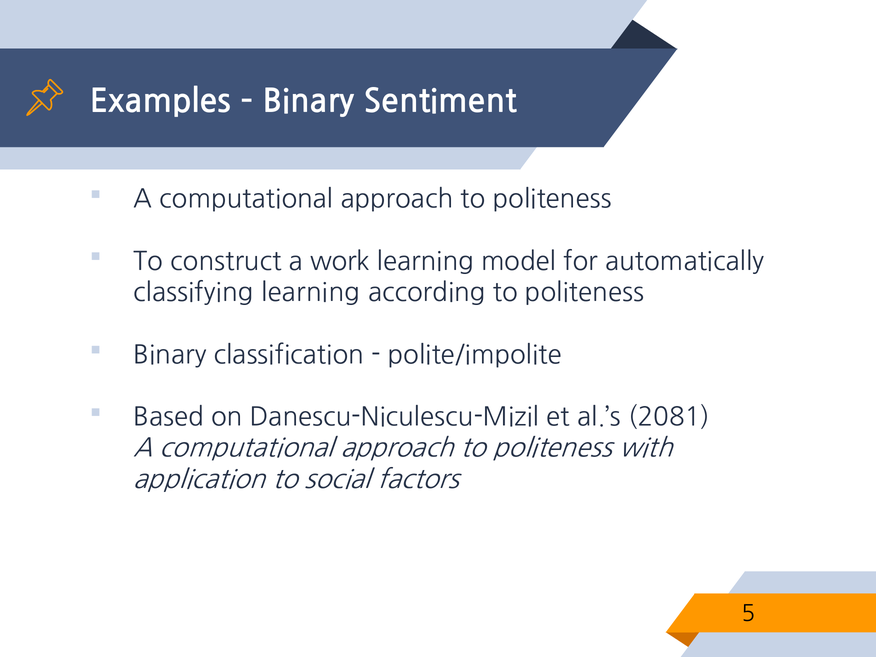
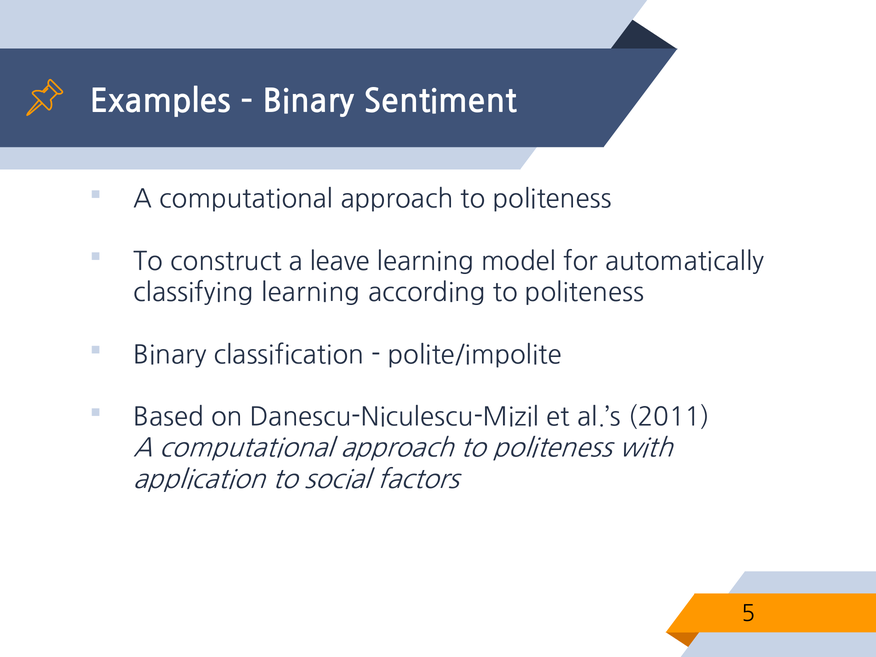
work: work -> leave
2081: 2081 -> 2011
